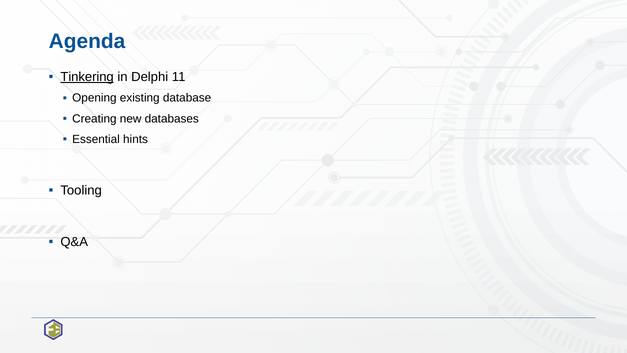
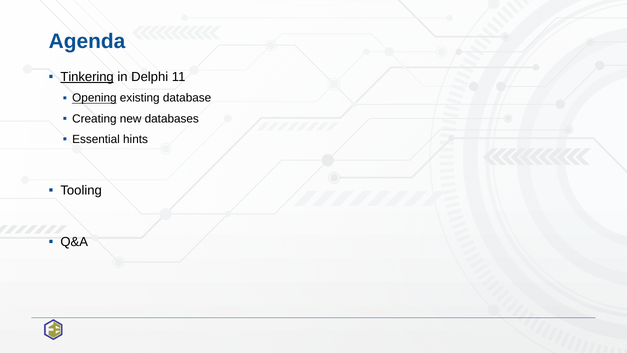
Opening underline: none -> present
